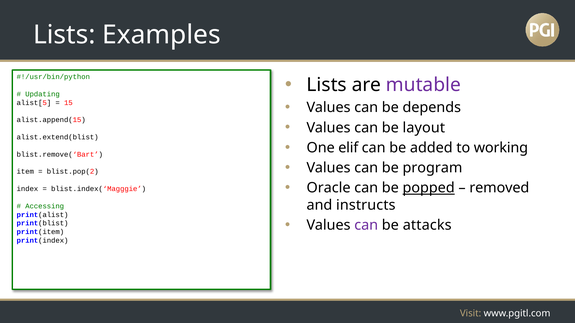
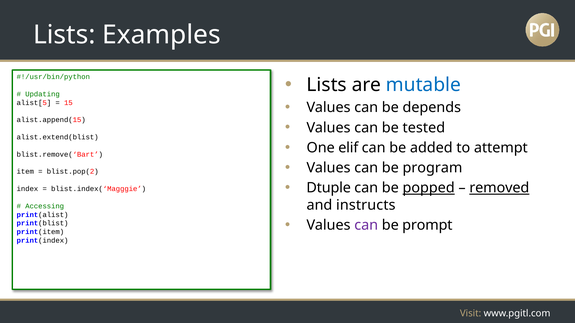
mutable colour: purple -> blue
layout: layout -> tested
working: working -> attempt
Oracle: Oracle -> Dtuple
removed underline: none -> present
attacks: attacks -> prompt
